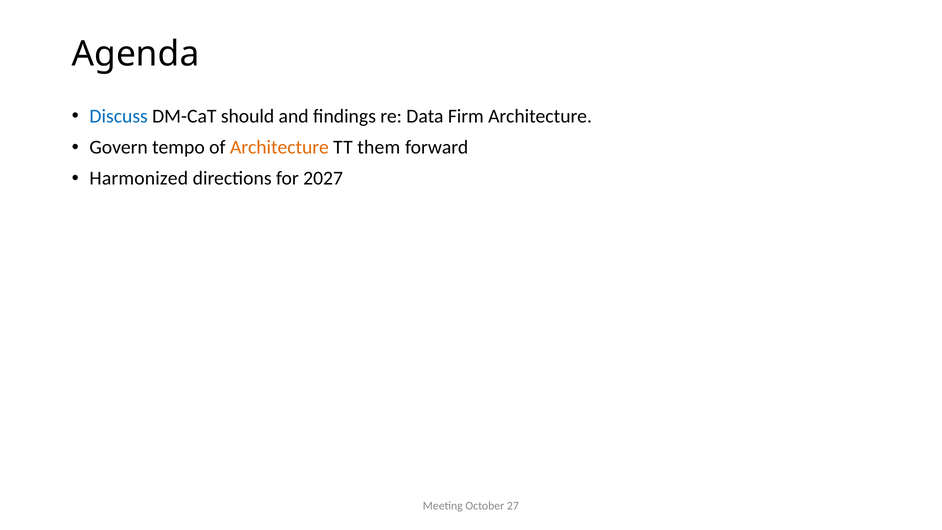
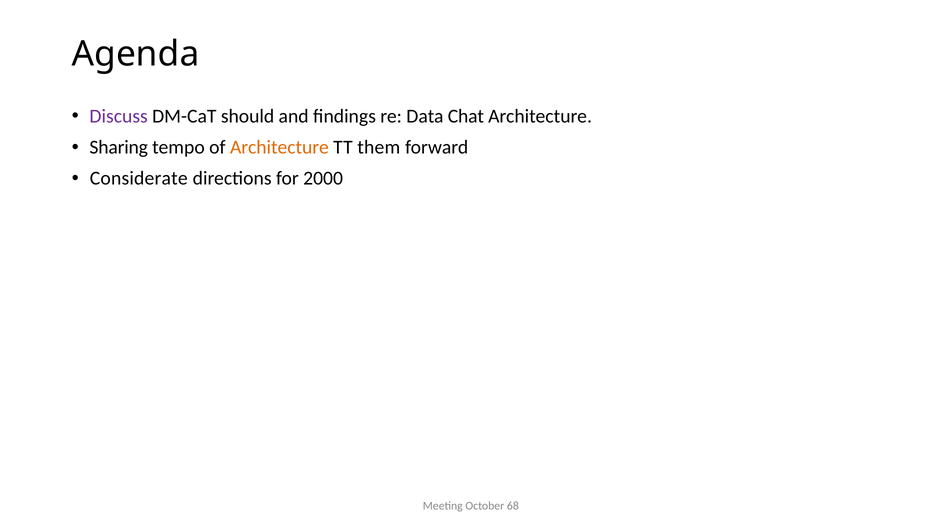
Discuss colour: blue -> purple
Firm: Firm -> Chat
Govern: Govern -> Sharing
Harmonized: Harmonized -> Considerate
2027: 2027 -> 2000
27: 27 -> 68
